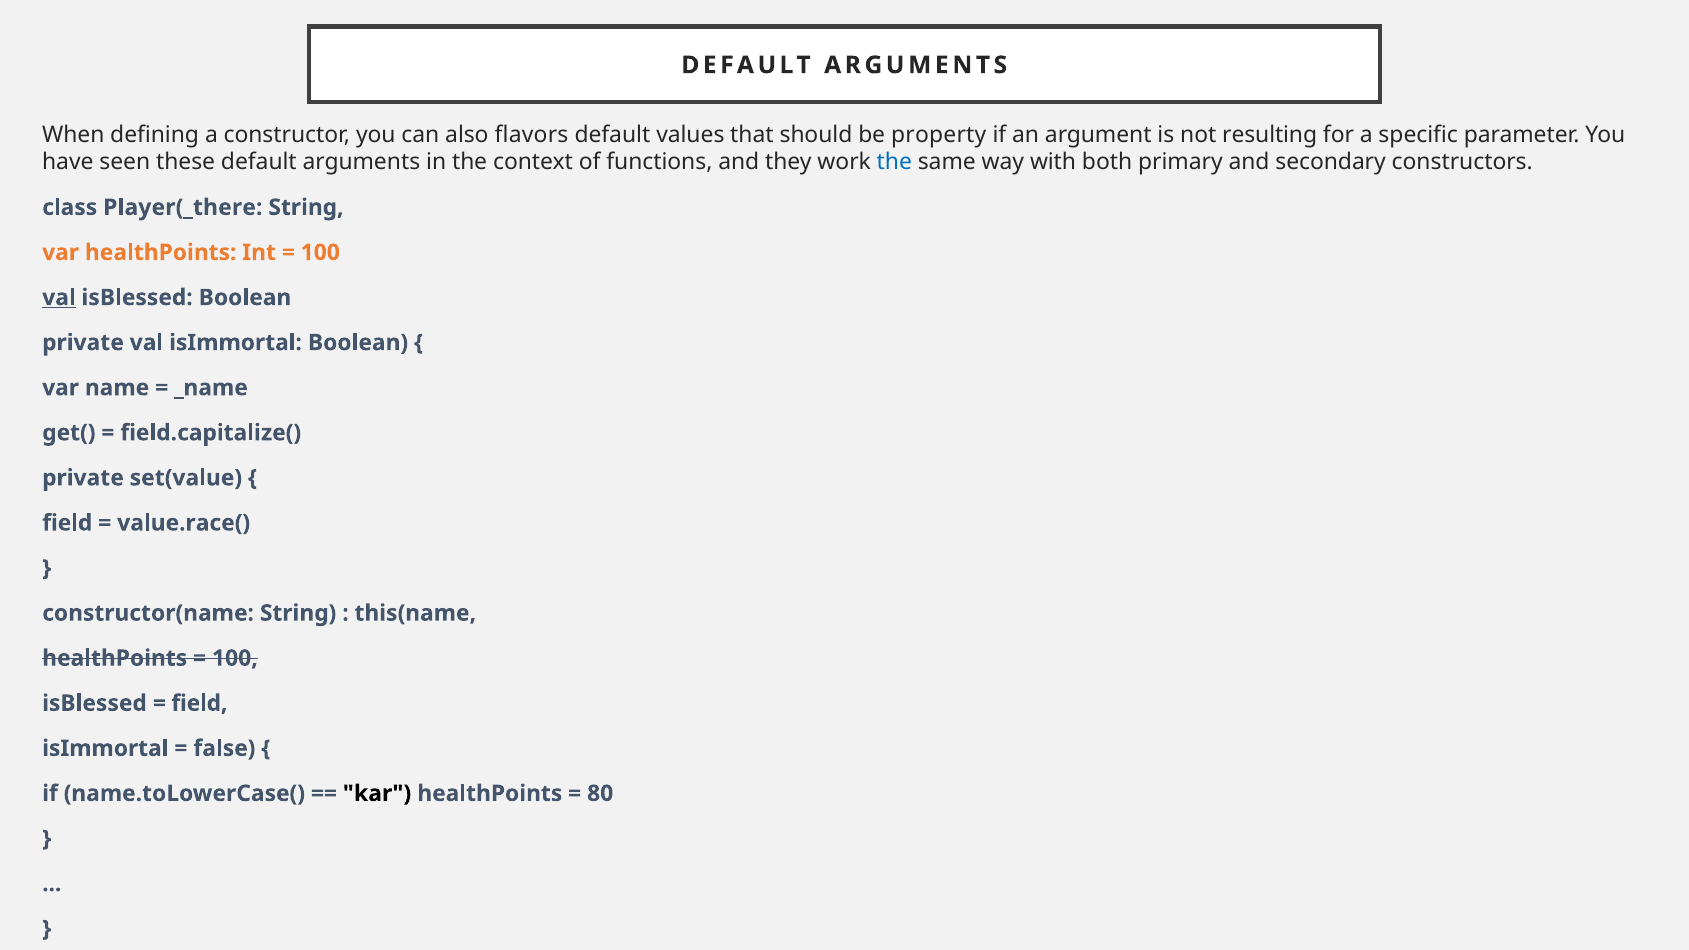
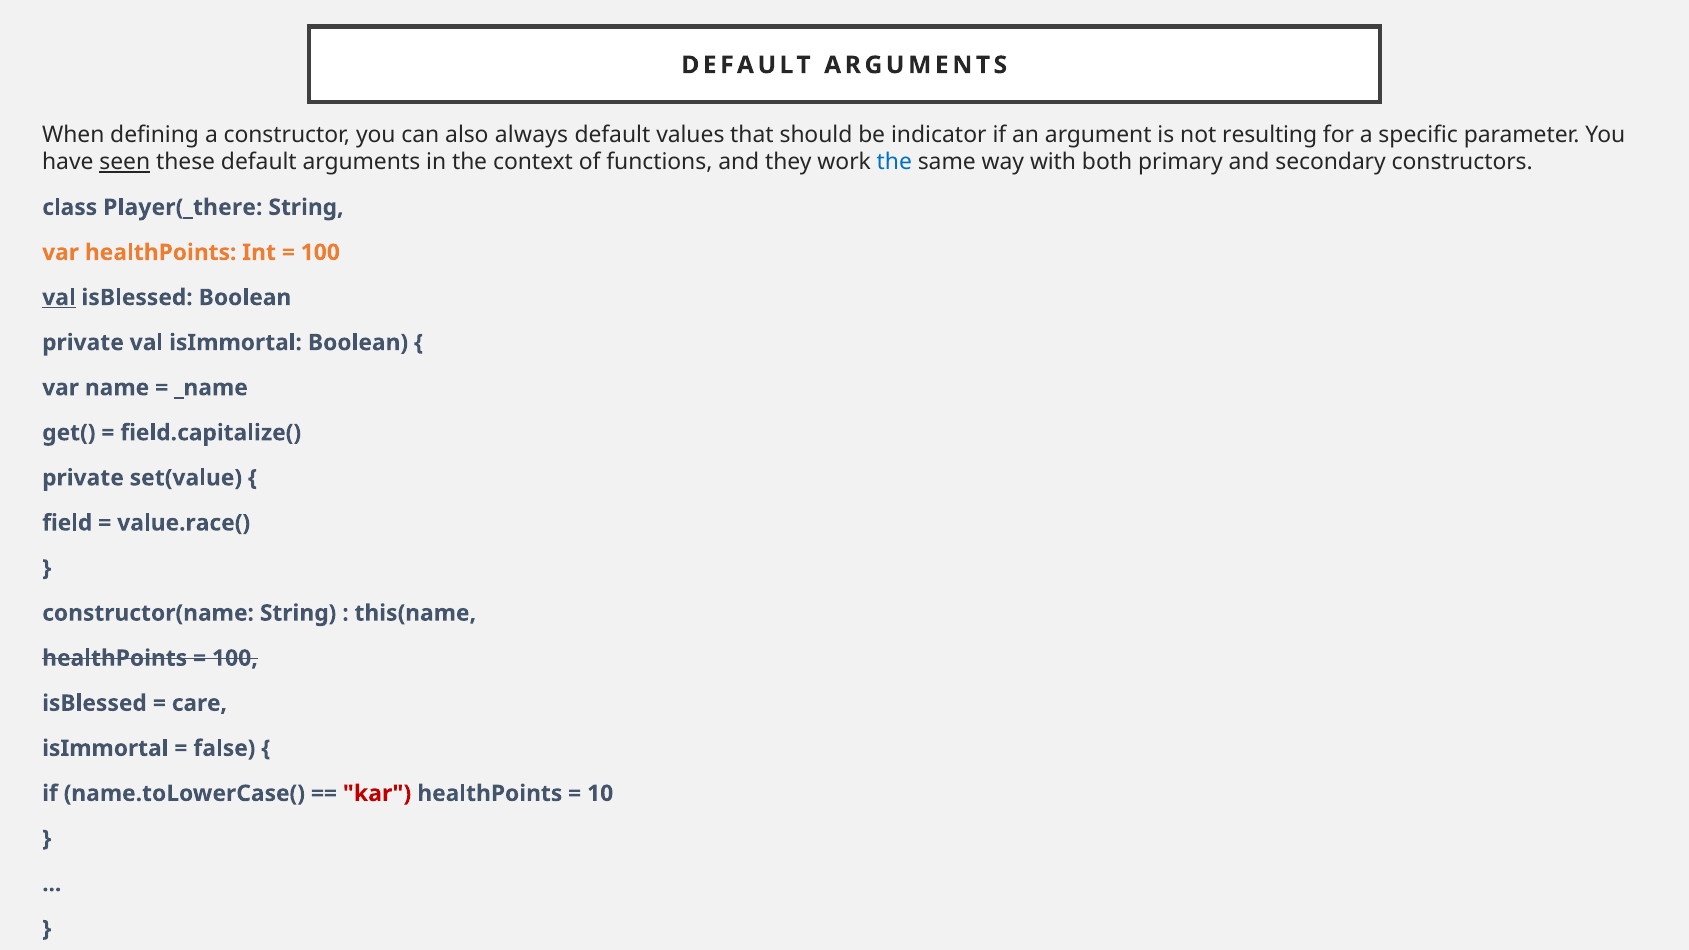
flavors: flavors -> always
property: property -> indicator
seen underline: none -> present
field at (199, 703): field -> care
kar colour: black -> red
80: 80 -> 10
